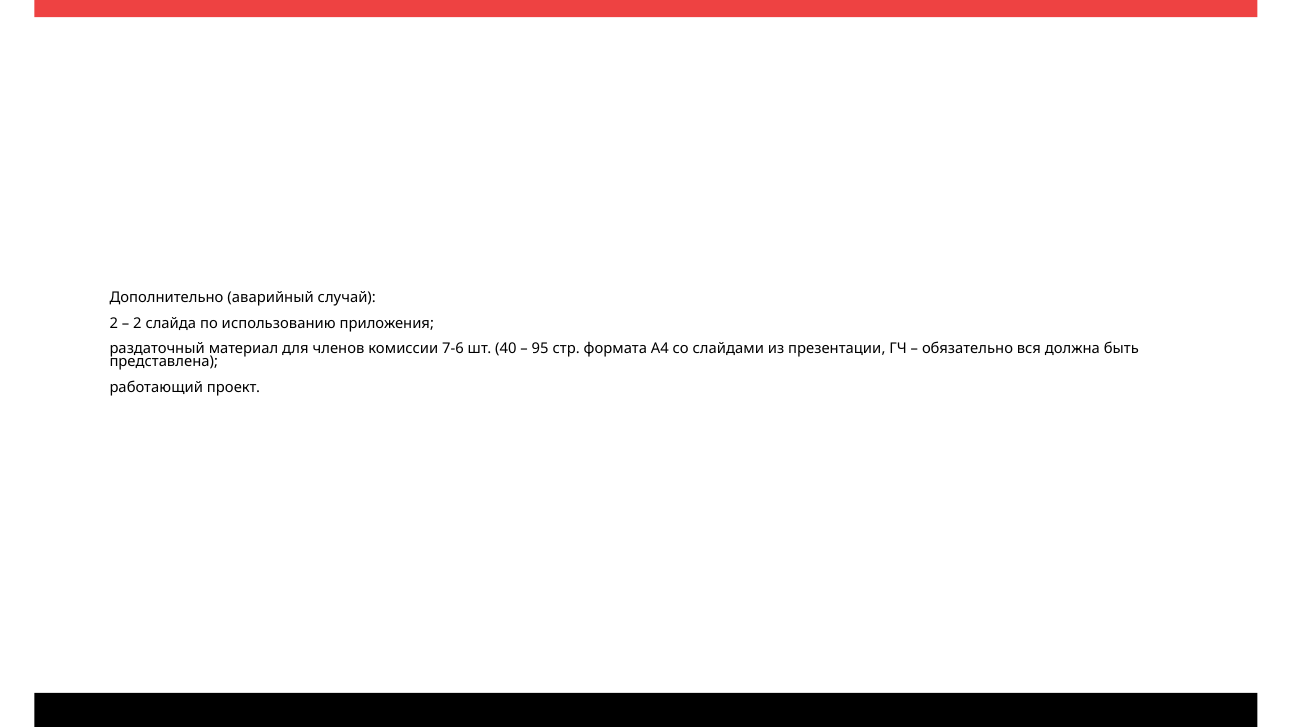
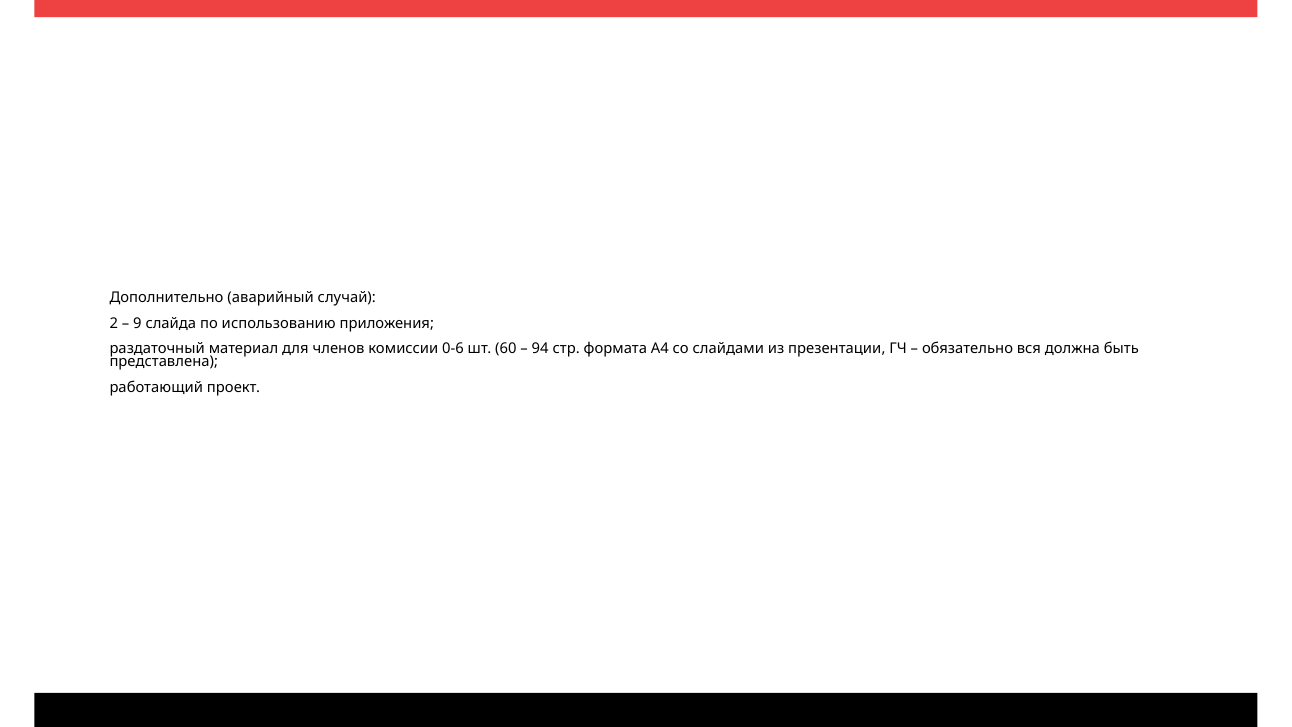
2 at (137, 323): 2 -> 9
7-6: 7-6 -> 0-6
40: 40 -> 60
95: 95 -> 94
